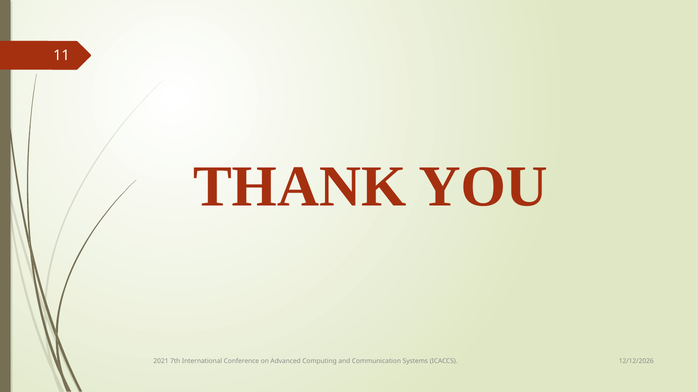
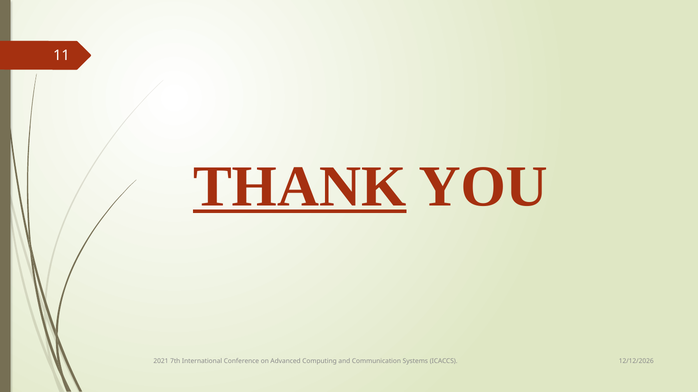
THANK underline: none -> present
